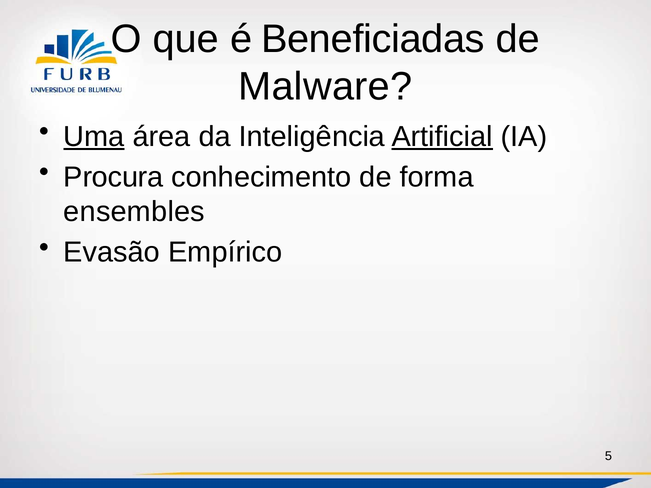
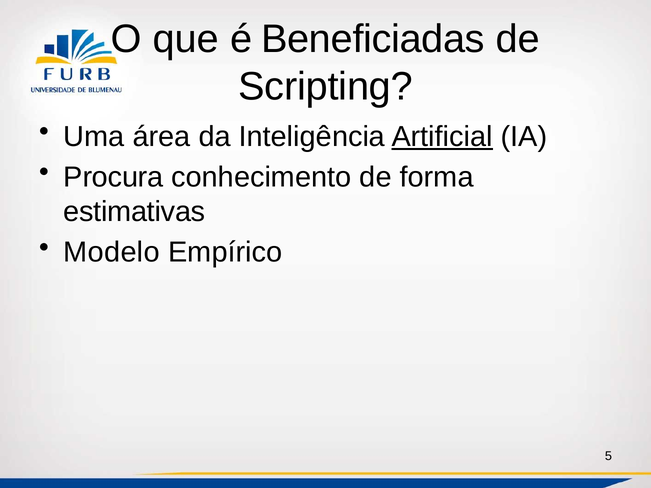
Malware: Malware -> Scripting
Uma underline: present -> none
ensembles: ensembles -> estimativas
Evasão: Evasão -> Modelo
